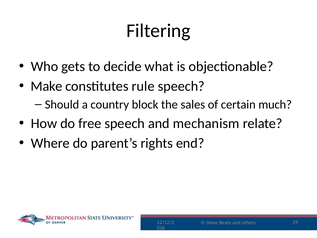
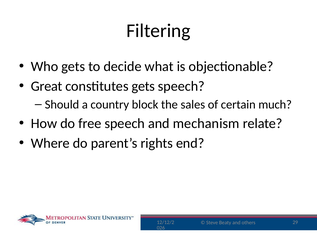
Make: Make -> Great
constitutes rule: rule -> gets
